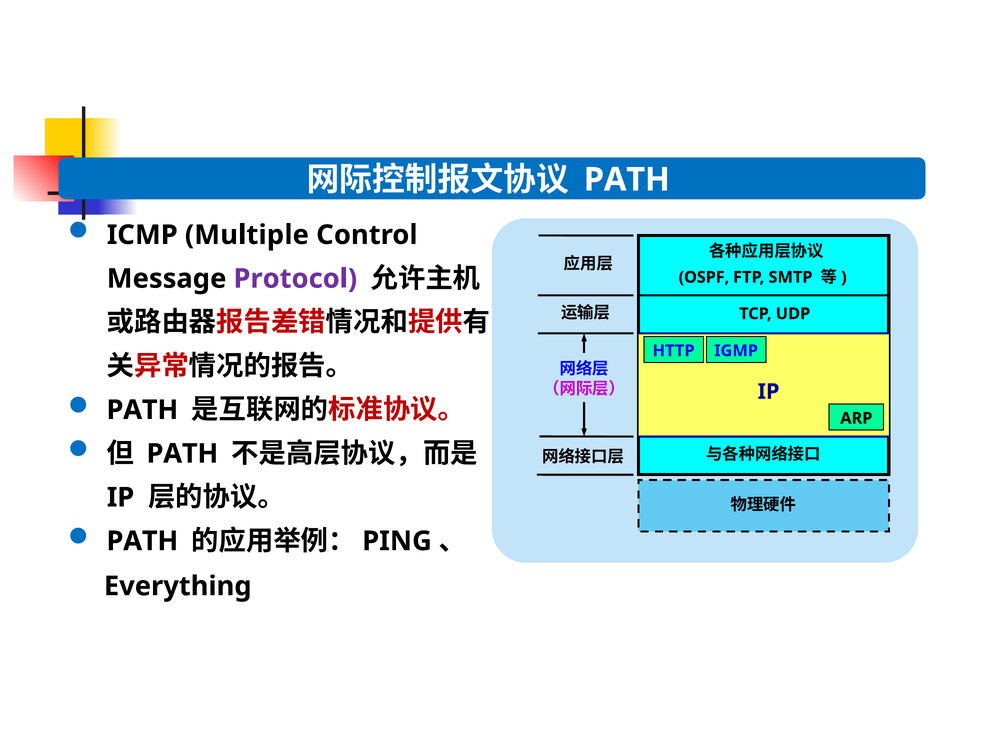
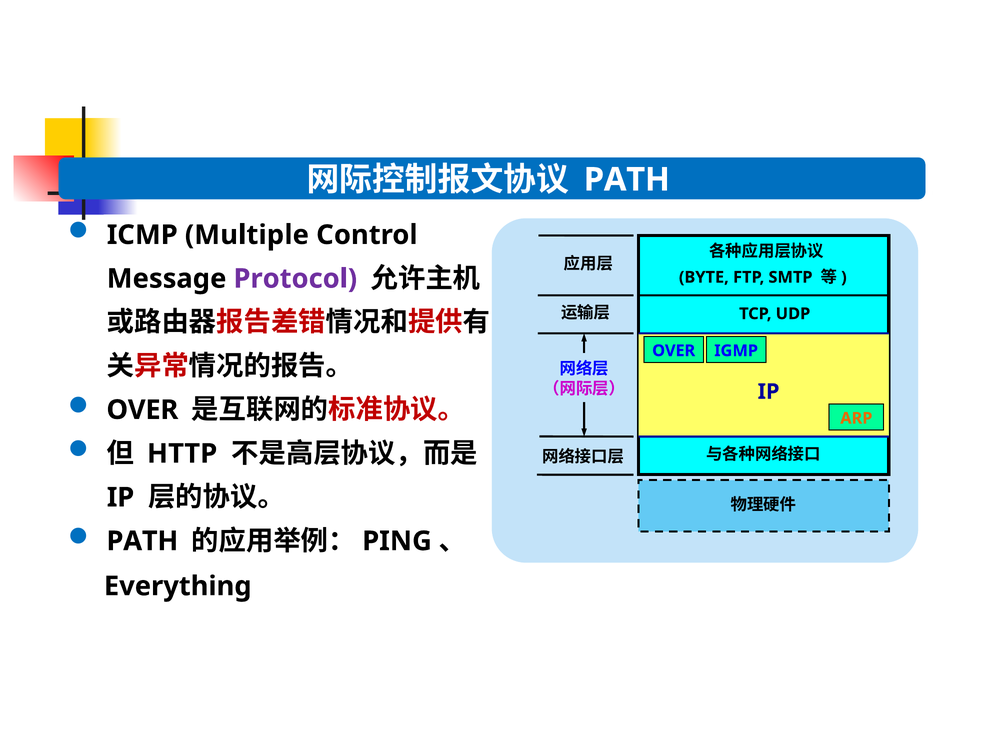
OSPF: OSPF -> BYTE
HTTP at (674, 351): HTTP -> OVER
PATH at (142, 410): PATH -> OVER
ARP colour: black -> orange
PATH at (182, 454): PATH -> HTTP
